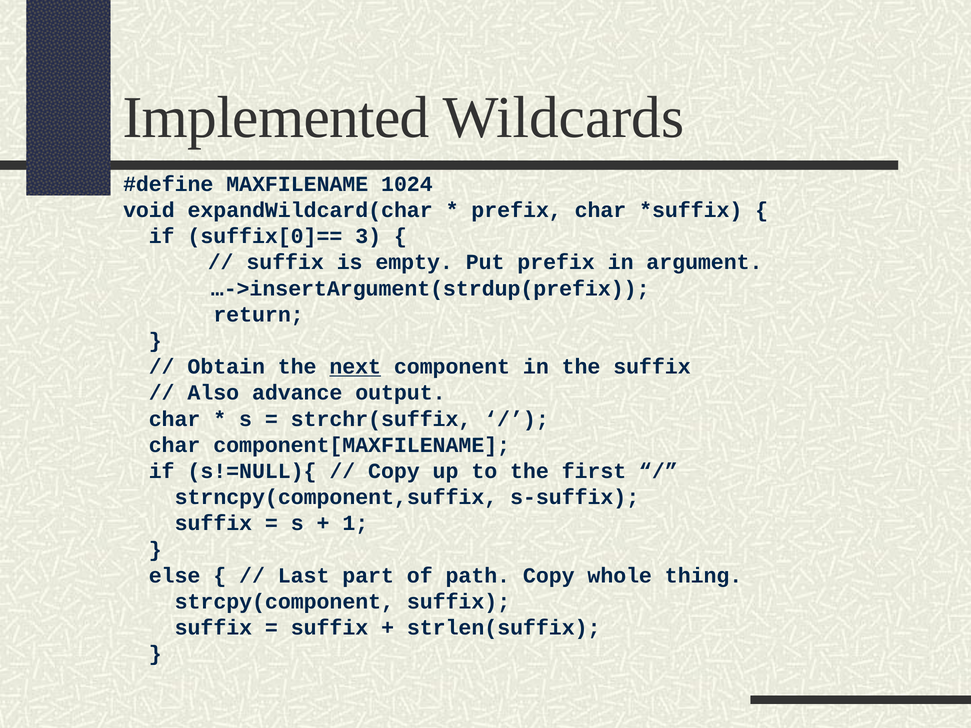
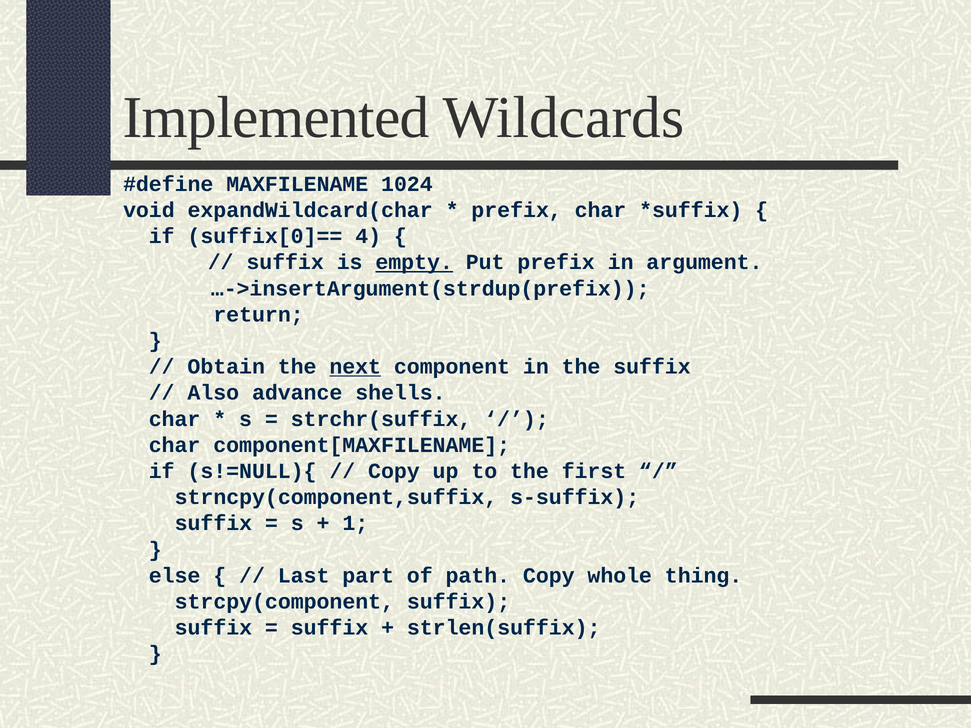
3: 3 -> 4
empty underline: none -> present
output: output -> shells
